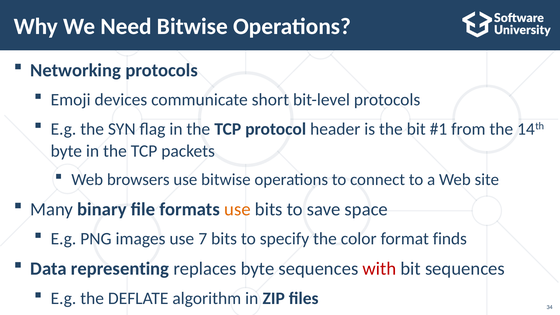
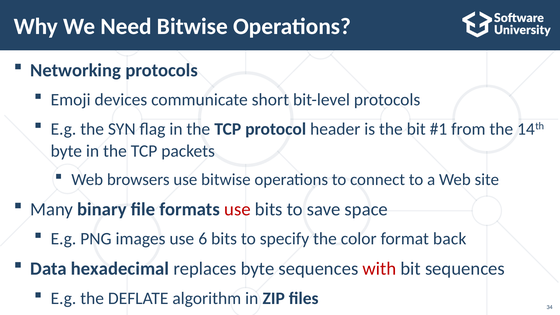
use at (237, 209) colour: orange -> red
7: 7 -> 6
finds: finds -> back
representing: representing -> hexadecimal
